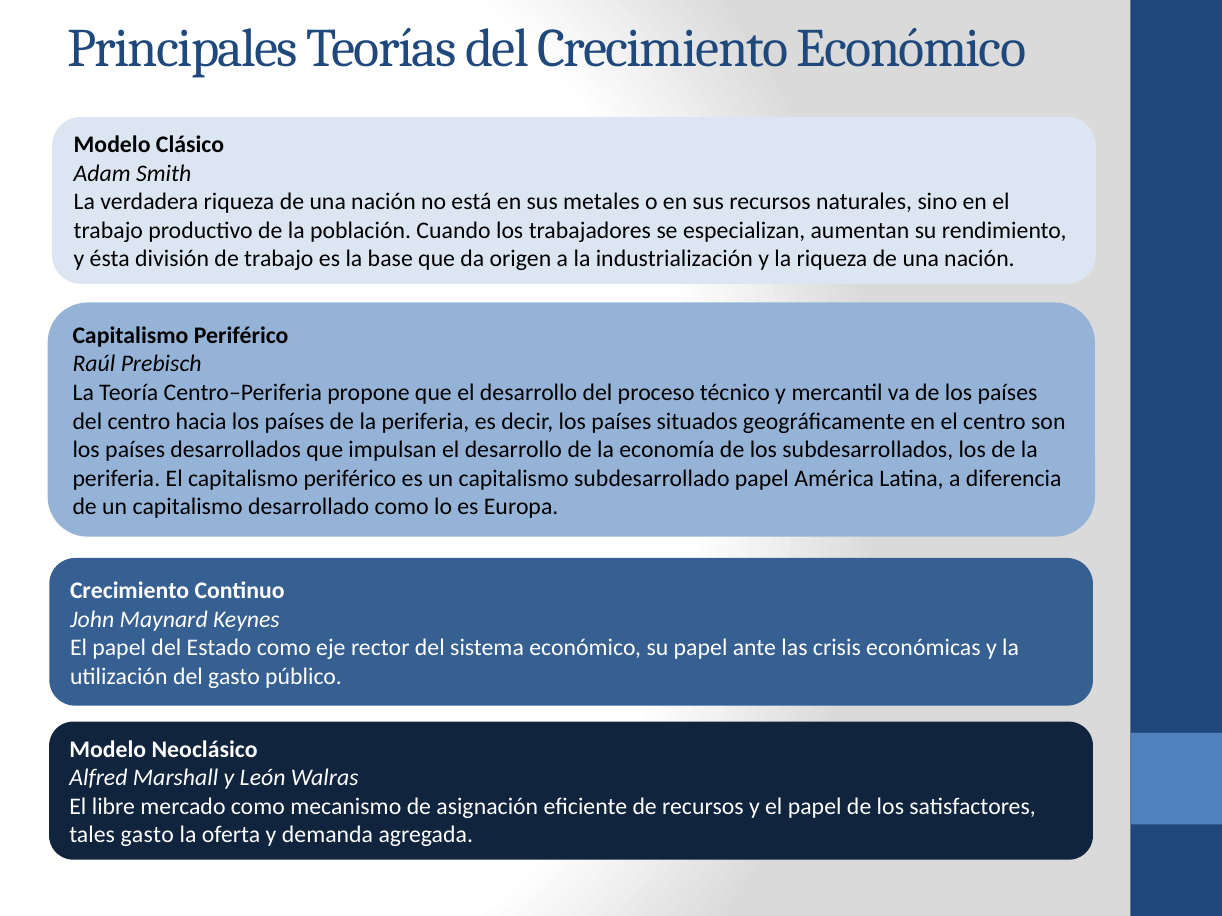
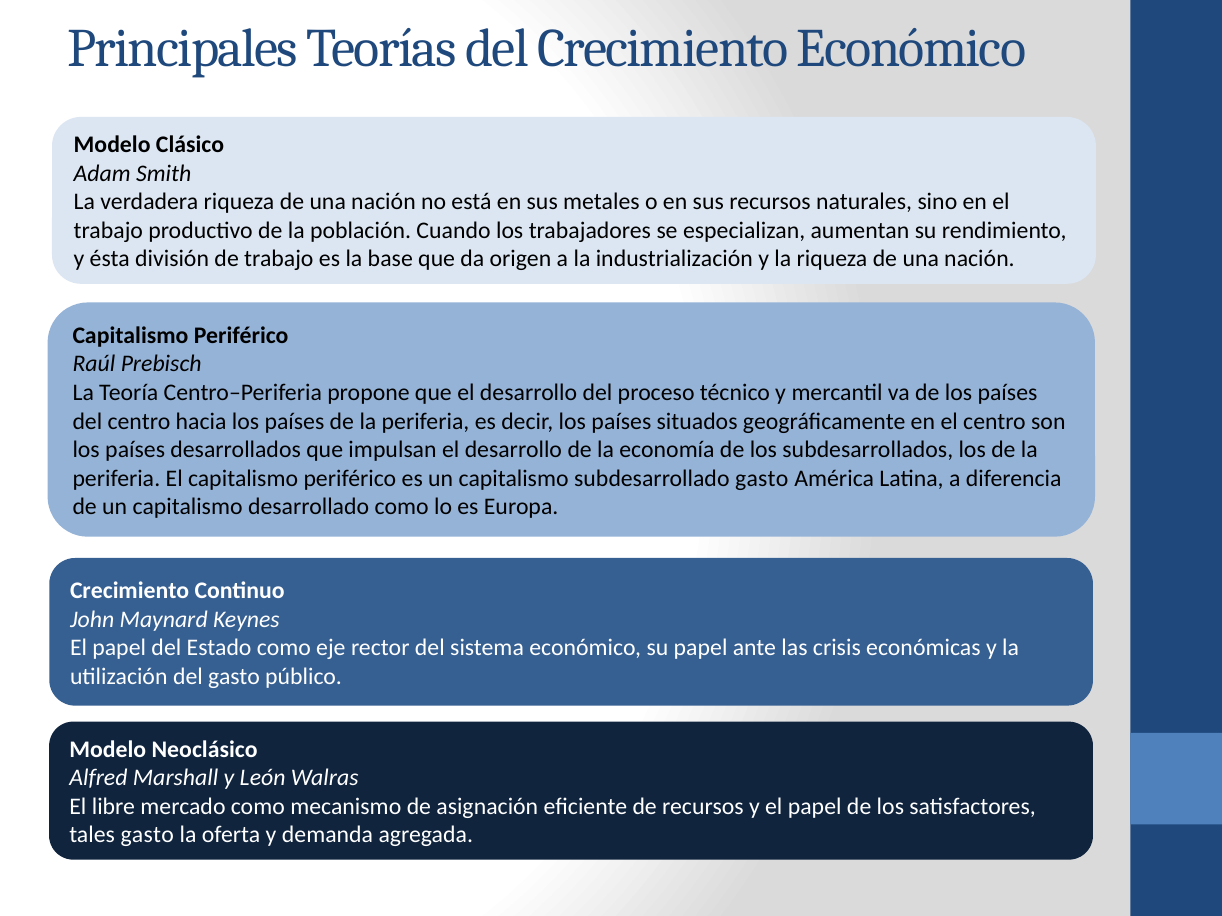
subdesarrollado papel: papel -> gasto
